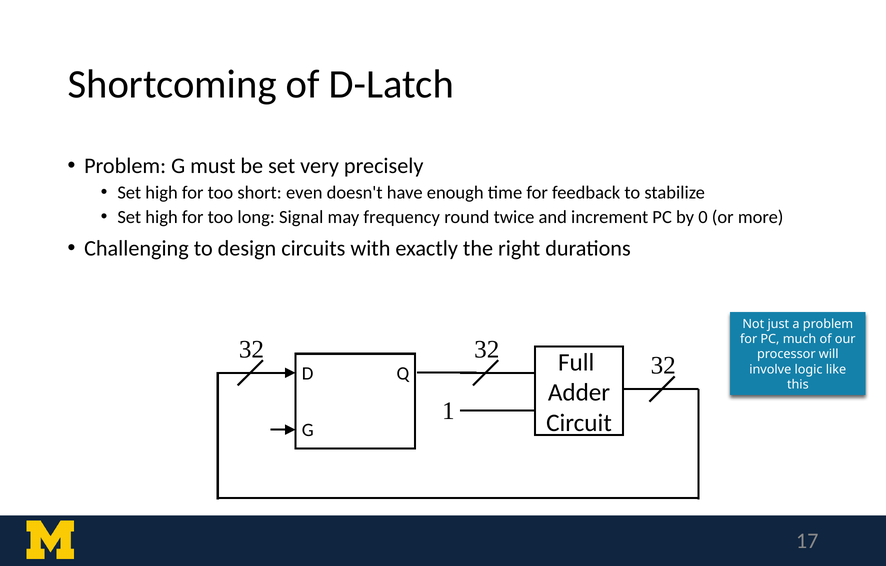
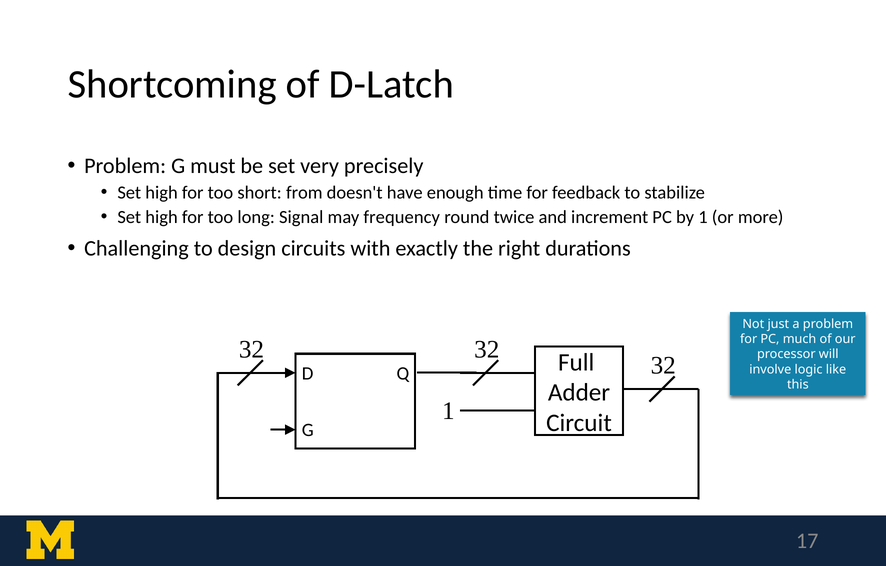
even: even -> from
by 0: 0 -> 1
